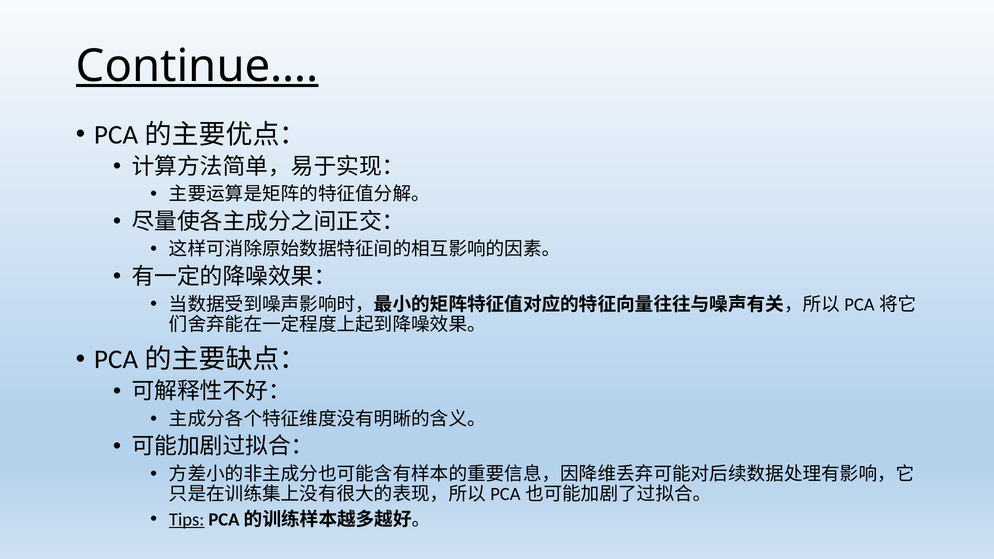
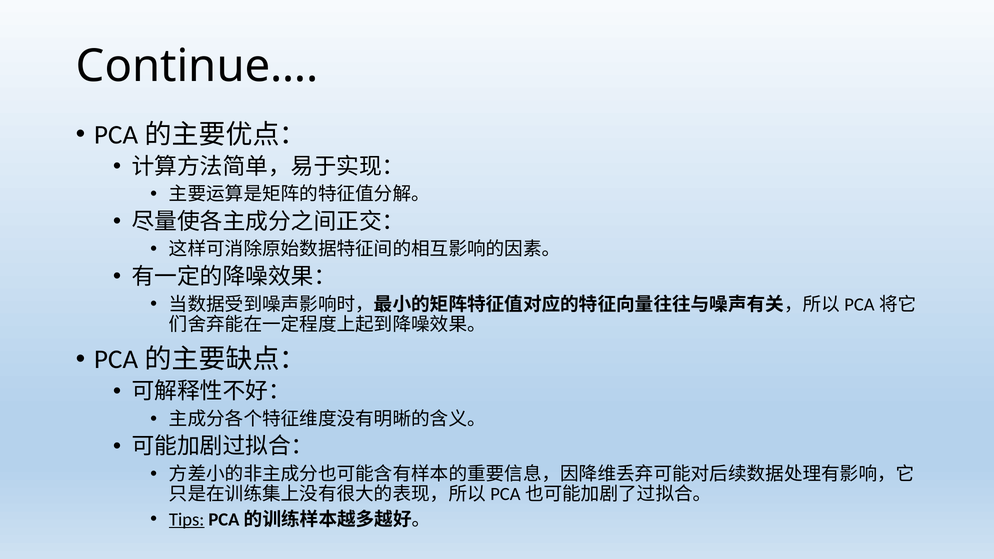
Continue… underline: present -> none
